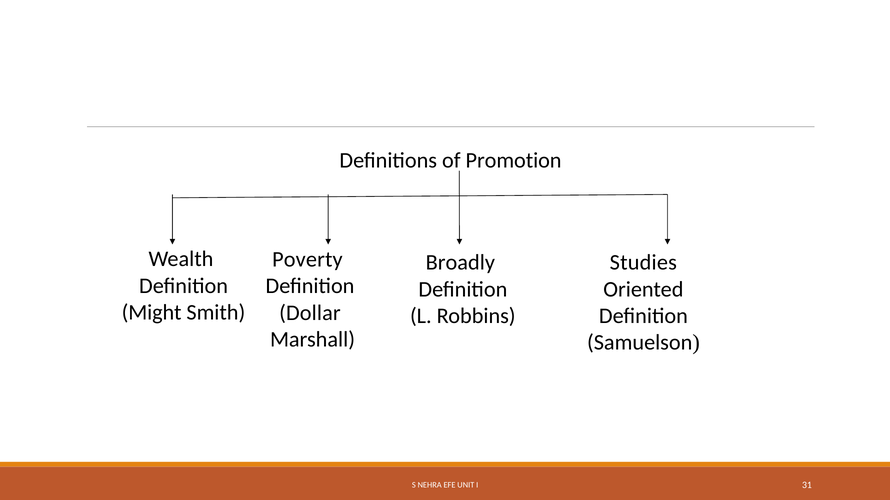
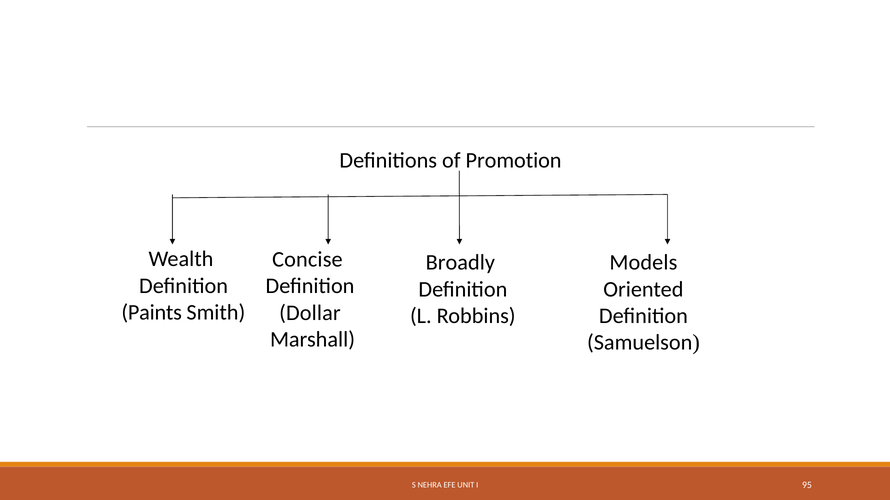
Poverty: Poverty -> Concise
Studies: Studies -> Models
Might: Might -> Paints
31: 31 -> 95
